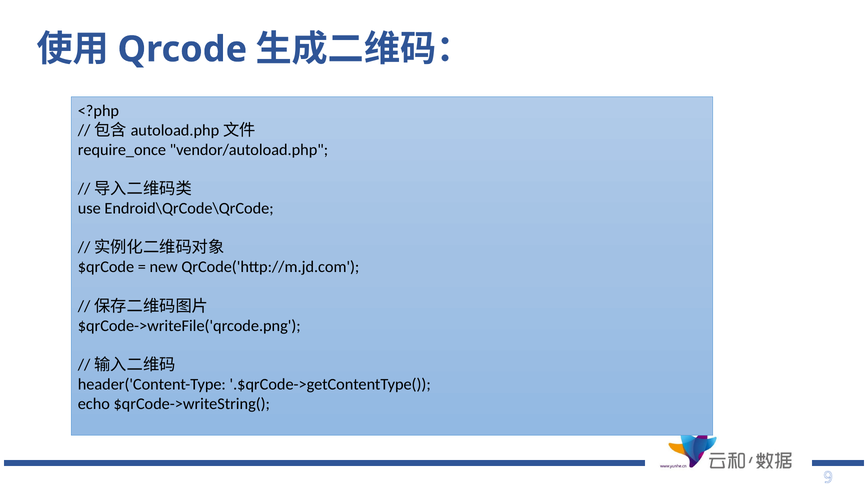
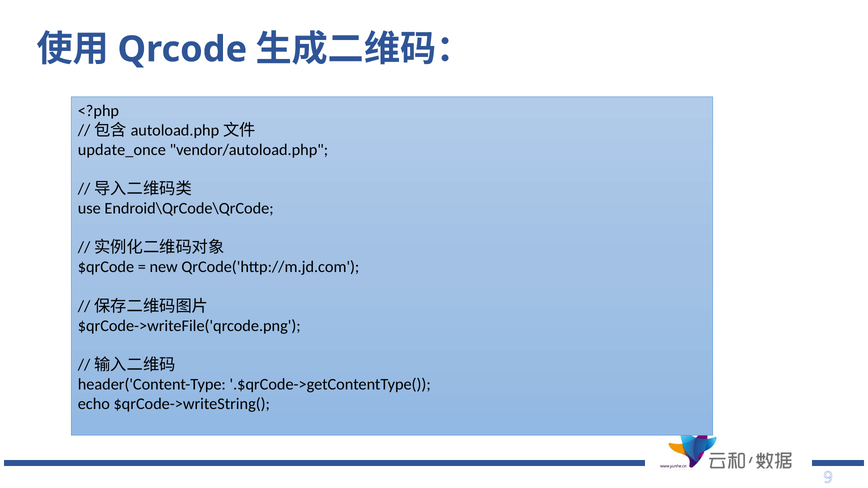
require_once: require_once -> update_once
